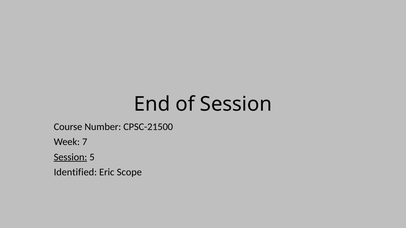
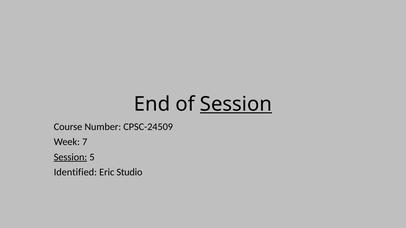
Session at (236, 104) underline: none -> present
CPSC-21500: CPSC-21500 -> CPSC-24509
Scope: Scope -> Studio
